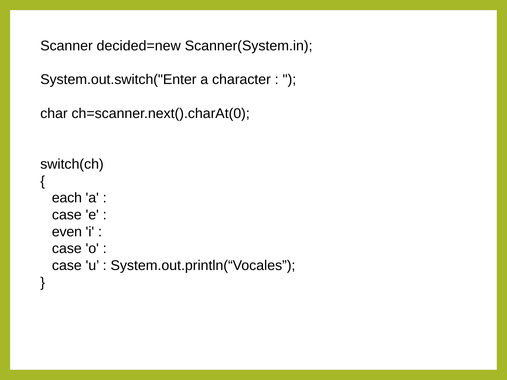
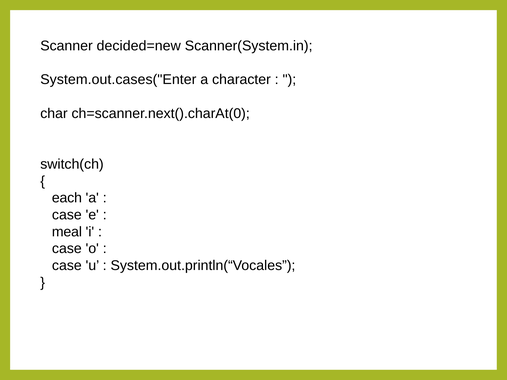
System.out.switch("Enter: System.out.switch("Enter -> System.out.cases("Enter
even: even -> meal
